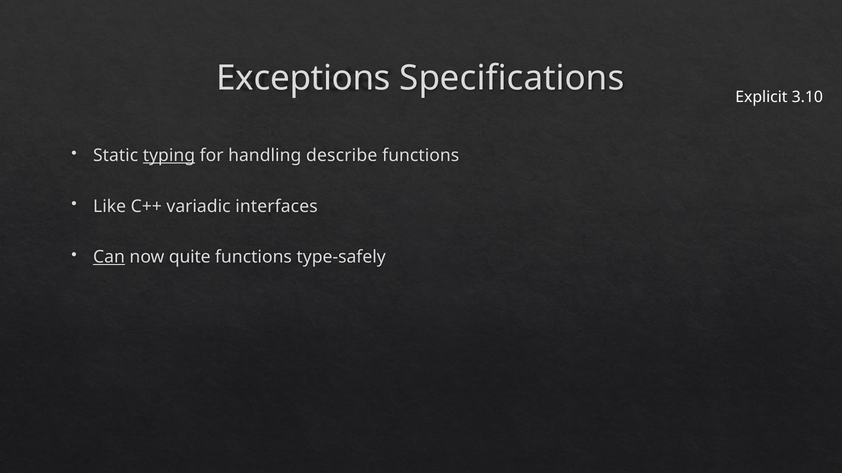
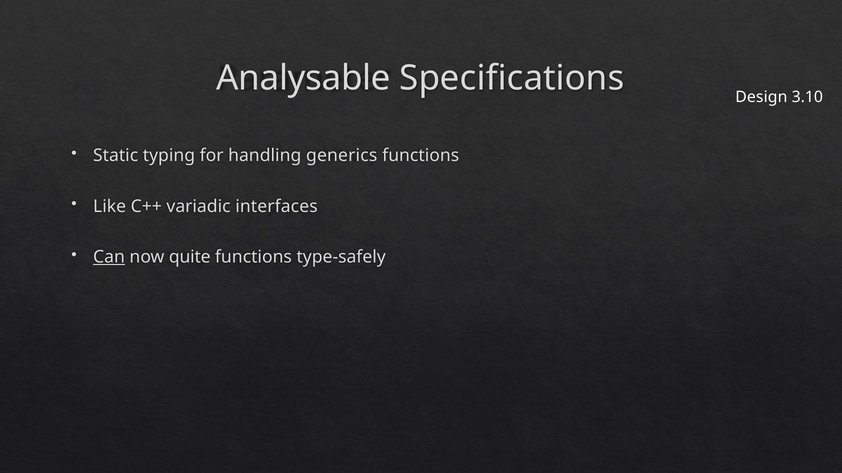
Exceptions: Exceptions -> Analysable
Explicit: Explicit -> Design
typing underline: present -> none
describe: describe -> generics
